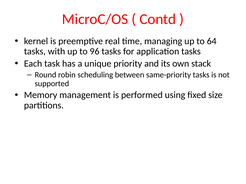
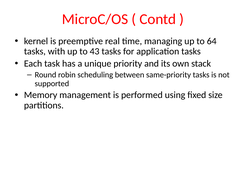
96: 96 -> 43
